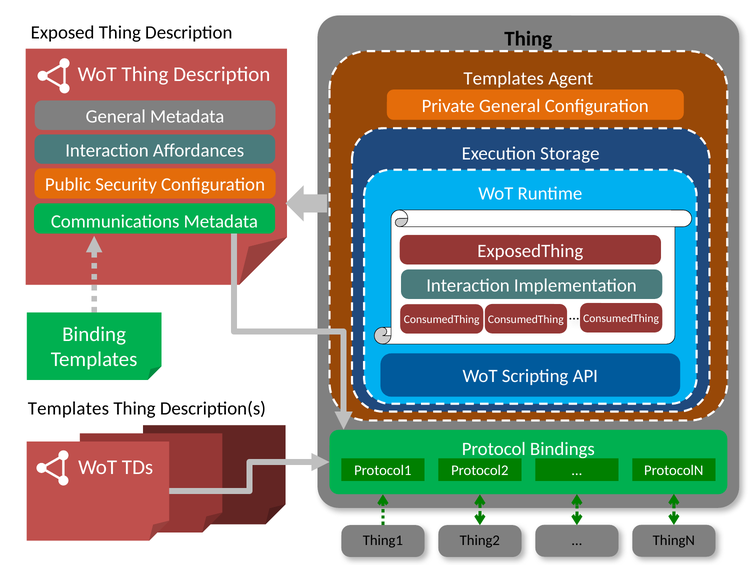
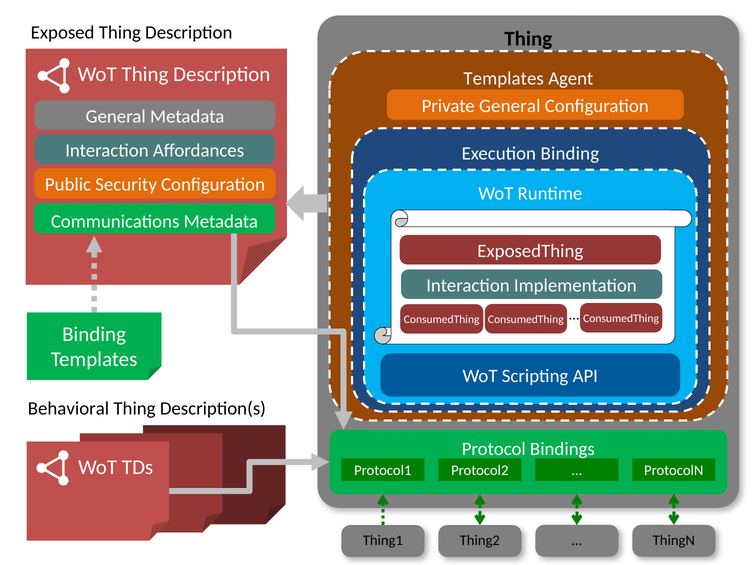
Execution Storage: Storage -> Binding
Templates at (68, 409): Templates -> Behavioral
